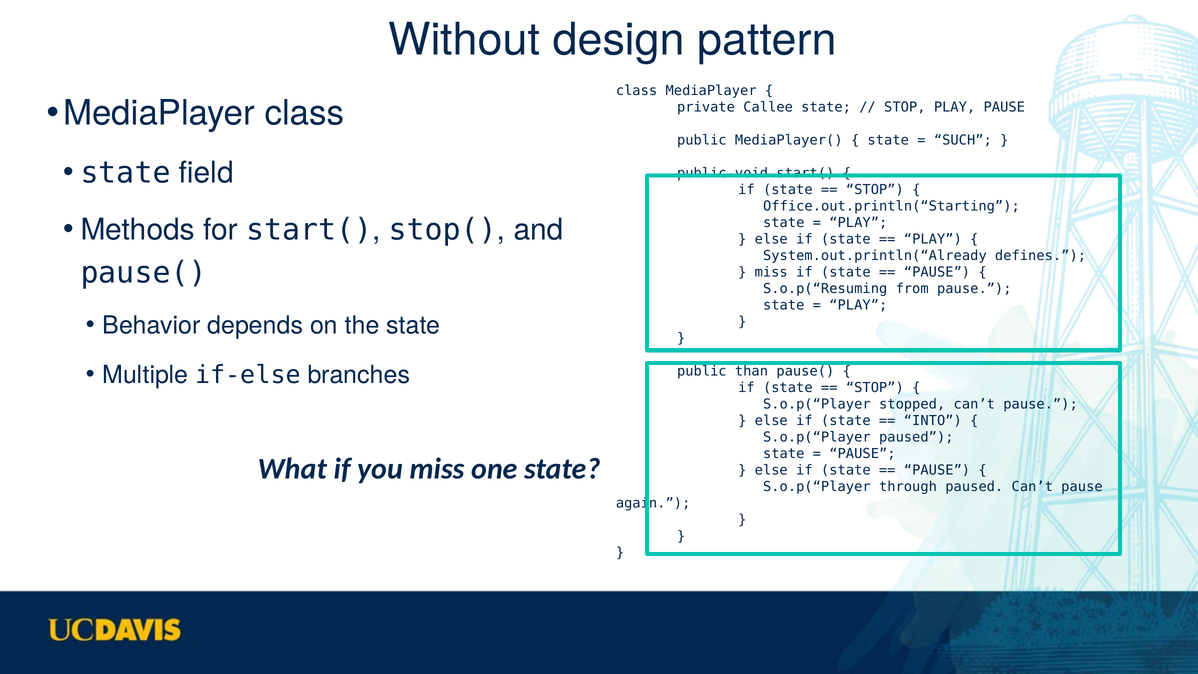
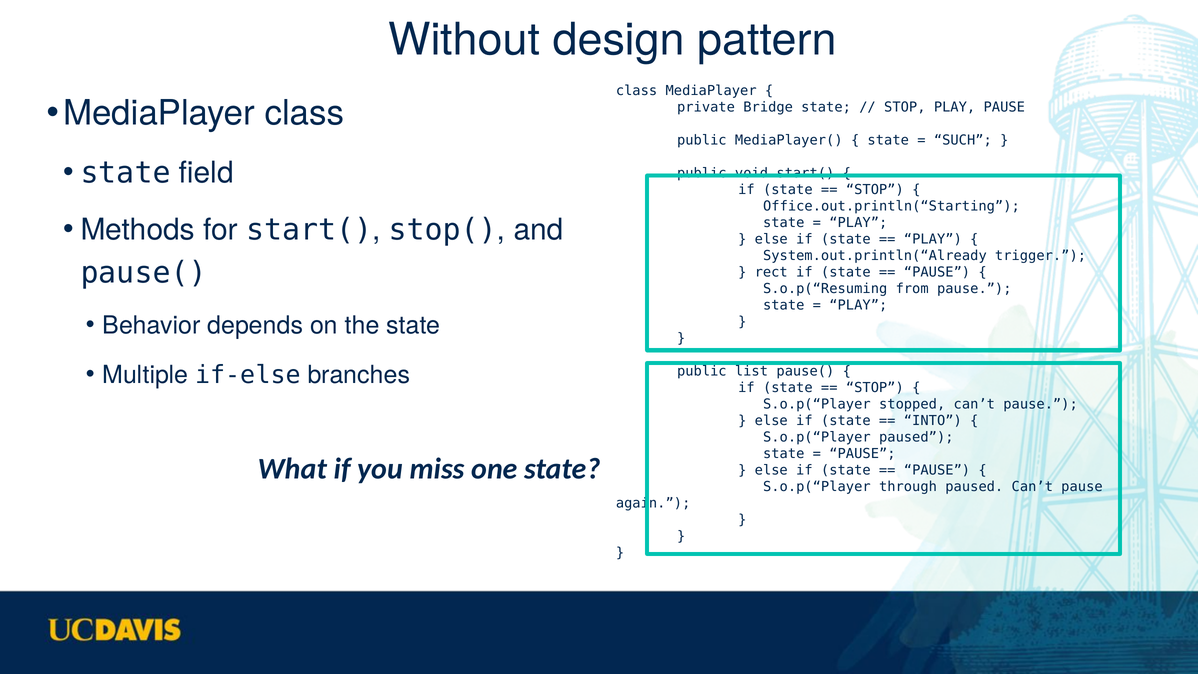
Callee: Callee -> Bridge
defines: defines -> trigger
miss at (771, 272): miss -> rect
than: than -> list
